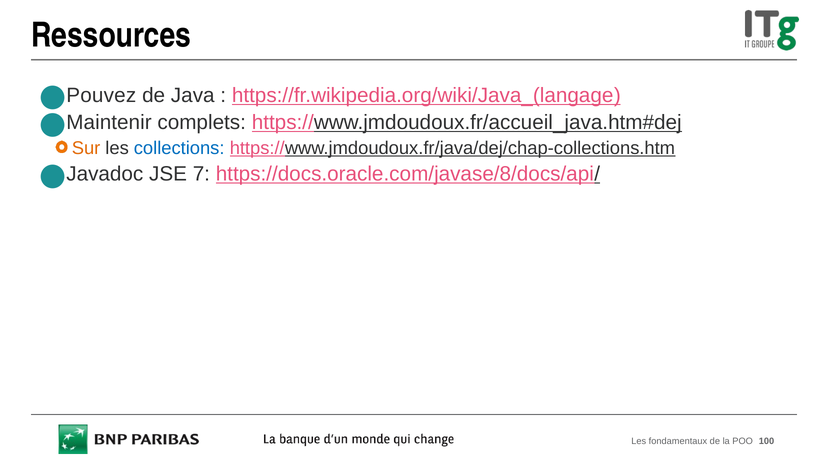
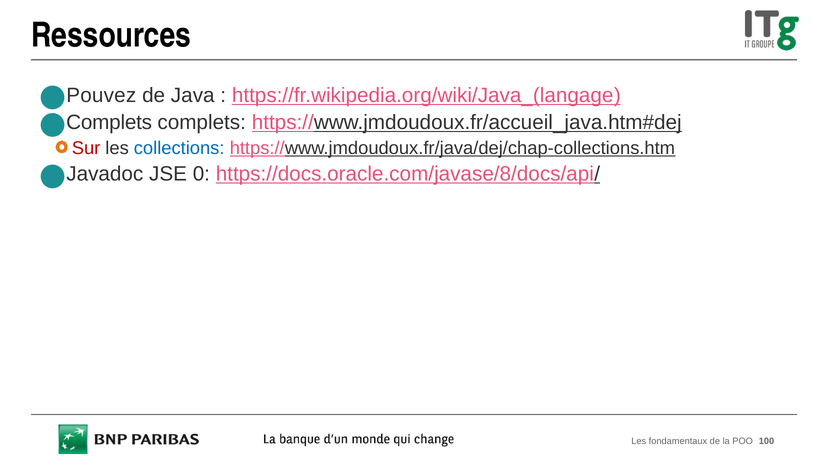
Maintenir at (109, 122): Maintenir -> Complets
Sur colour: orange -> red
7: 7 -> 0
